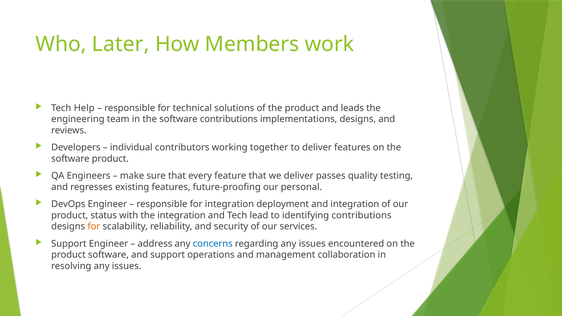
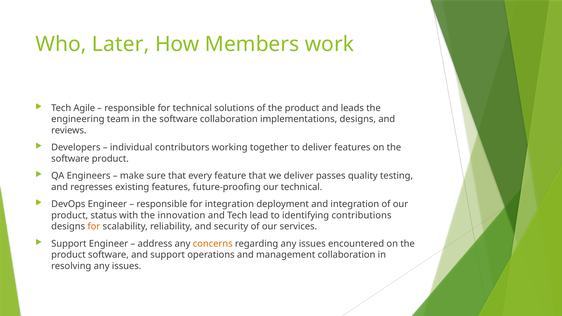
Help: Help -> Agile
software contributions: contributions -> collaboration
our personal: personal -> technical
the integration: integration -> innovation
concerns colour: blue -> orange
